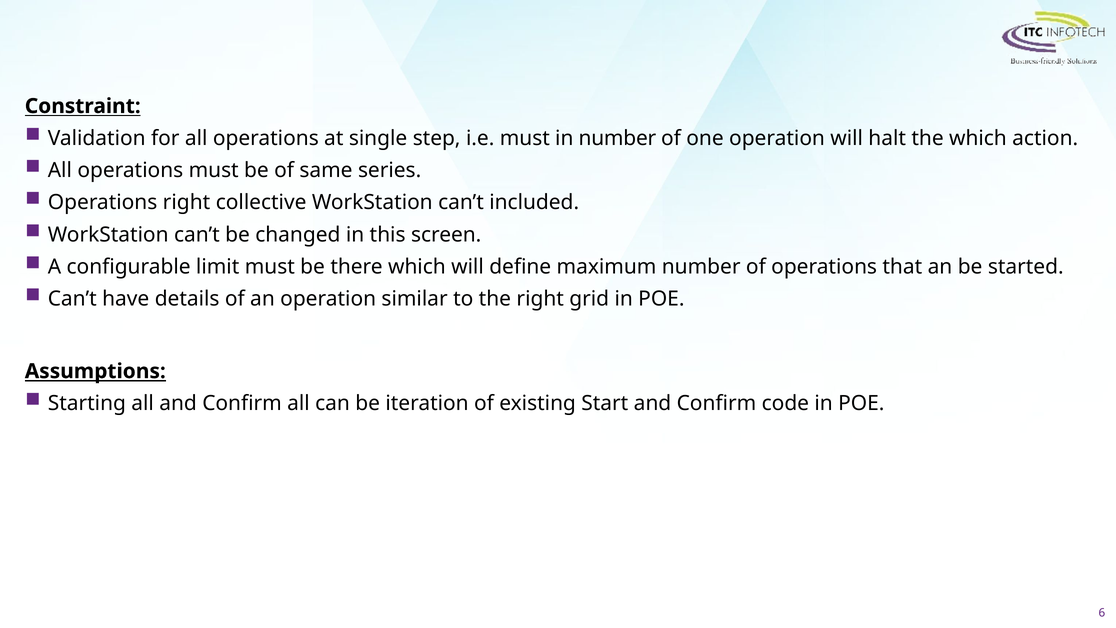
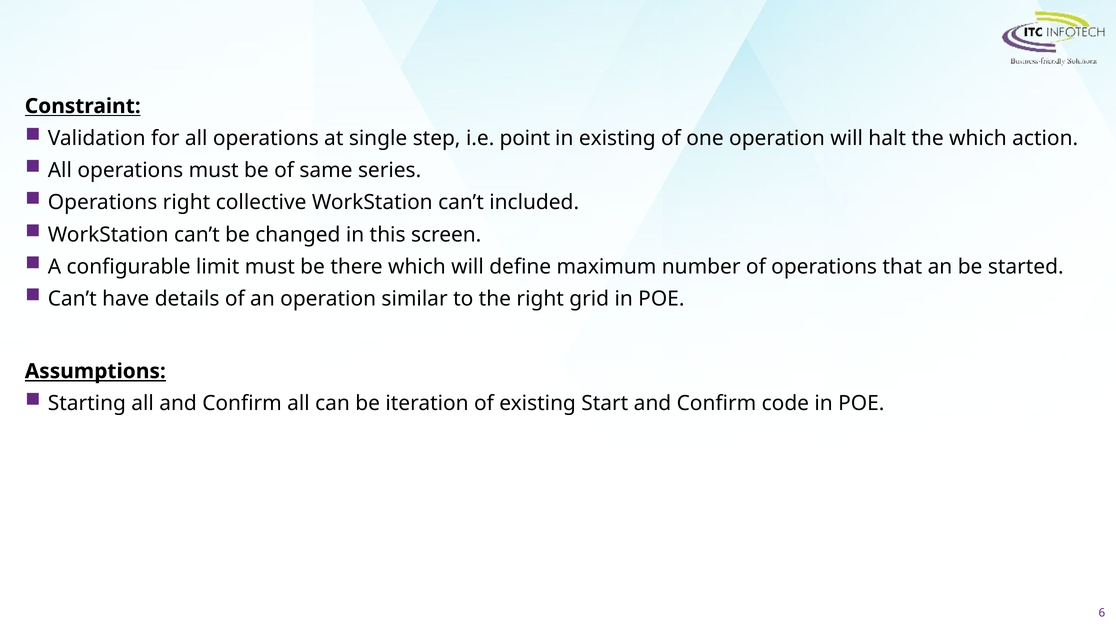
i.e must: must -> point
in number: number -> existing
